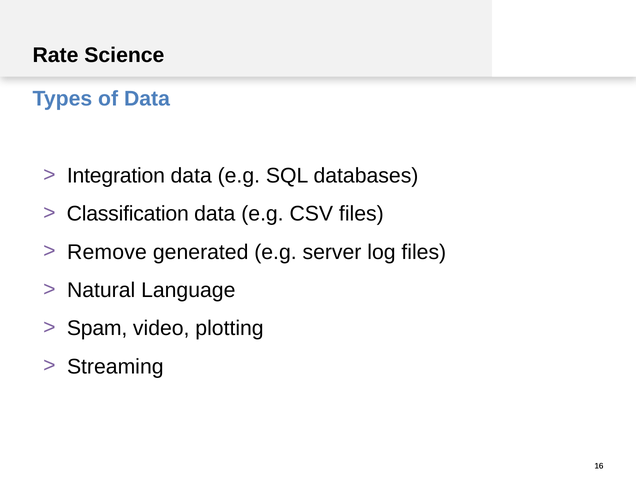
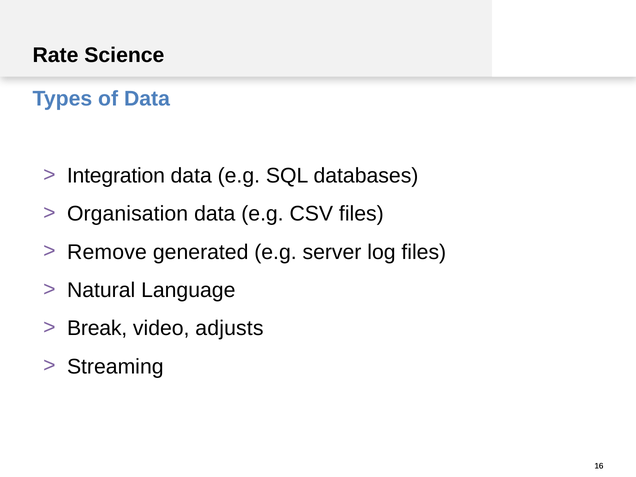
Classification: Classification -> Organisation
Spam: Spam -> Break
plotting: plotting -> adjusts
